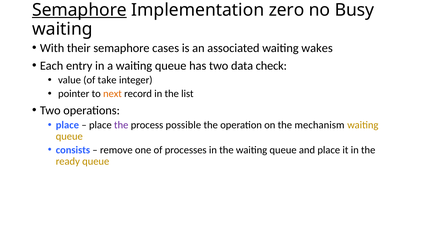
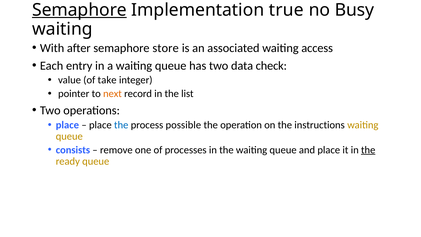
zero: zero -> true
their: their -> after
cases: cases -> store
wakes: wakes -> access
the at (121, 125) colour: purple -> blue
mechanism: mechanism -> instructions
the at (368, 150) underline: none -> present
